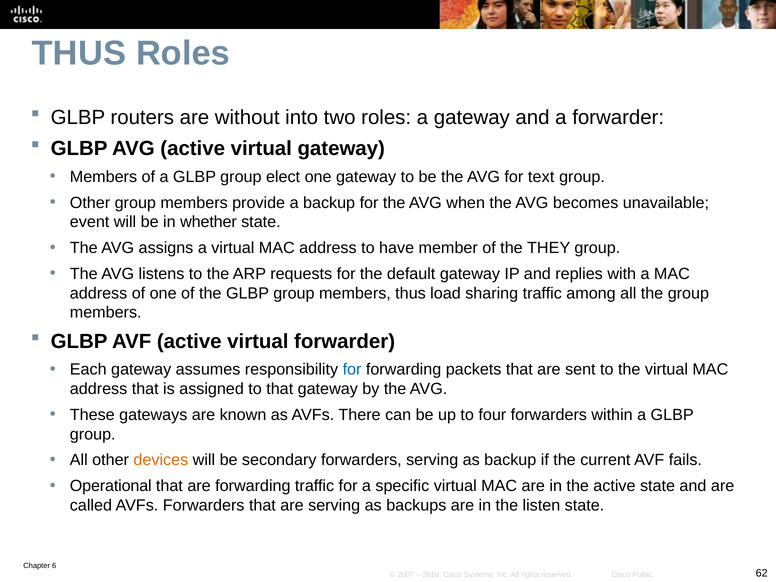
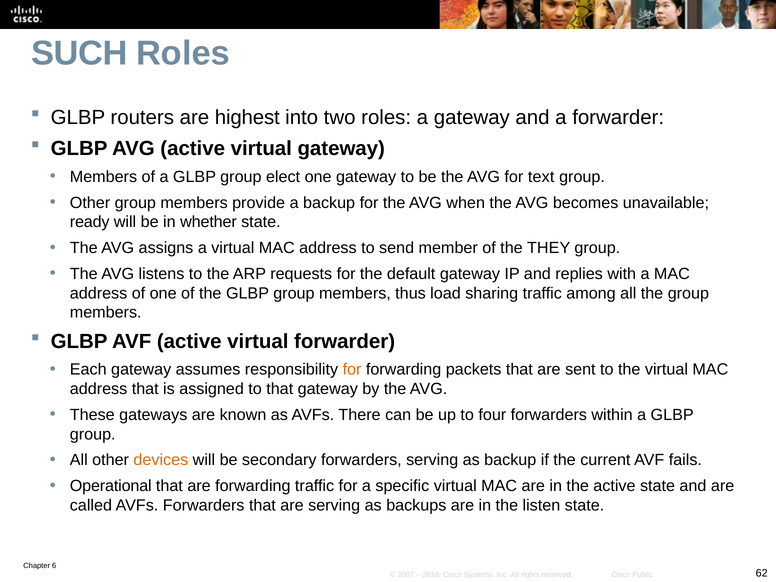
THUS at (79, 53): THUS -> SUCH
without: without -> highest
event: event -> ready
have: have -> send
for at (352, 370) colour: blue -> orange
